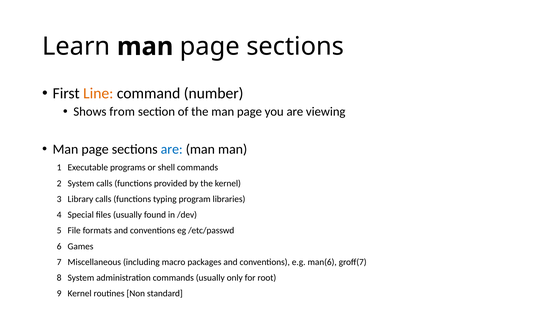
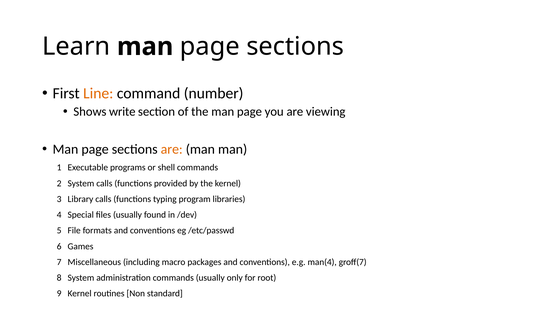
from: from -> write
are at (172, 149) colour: blue -> orange
man(6: man(6 -> man(4
